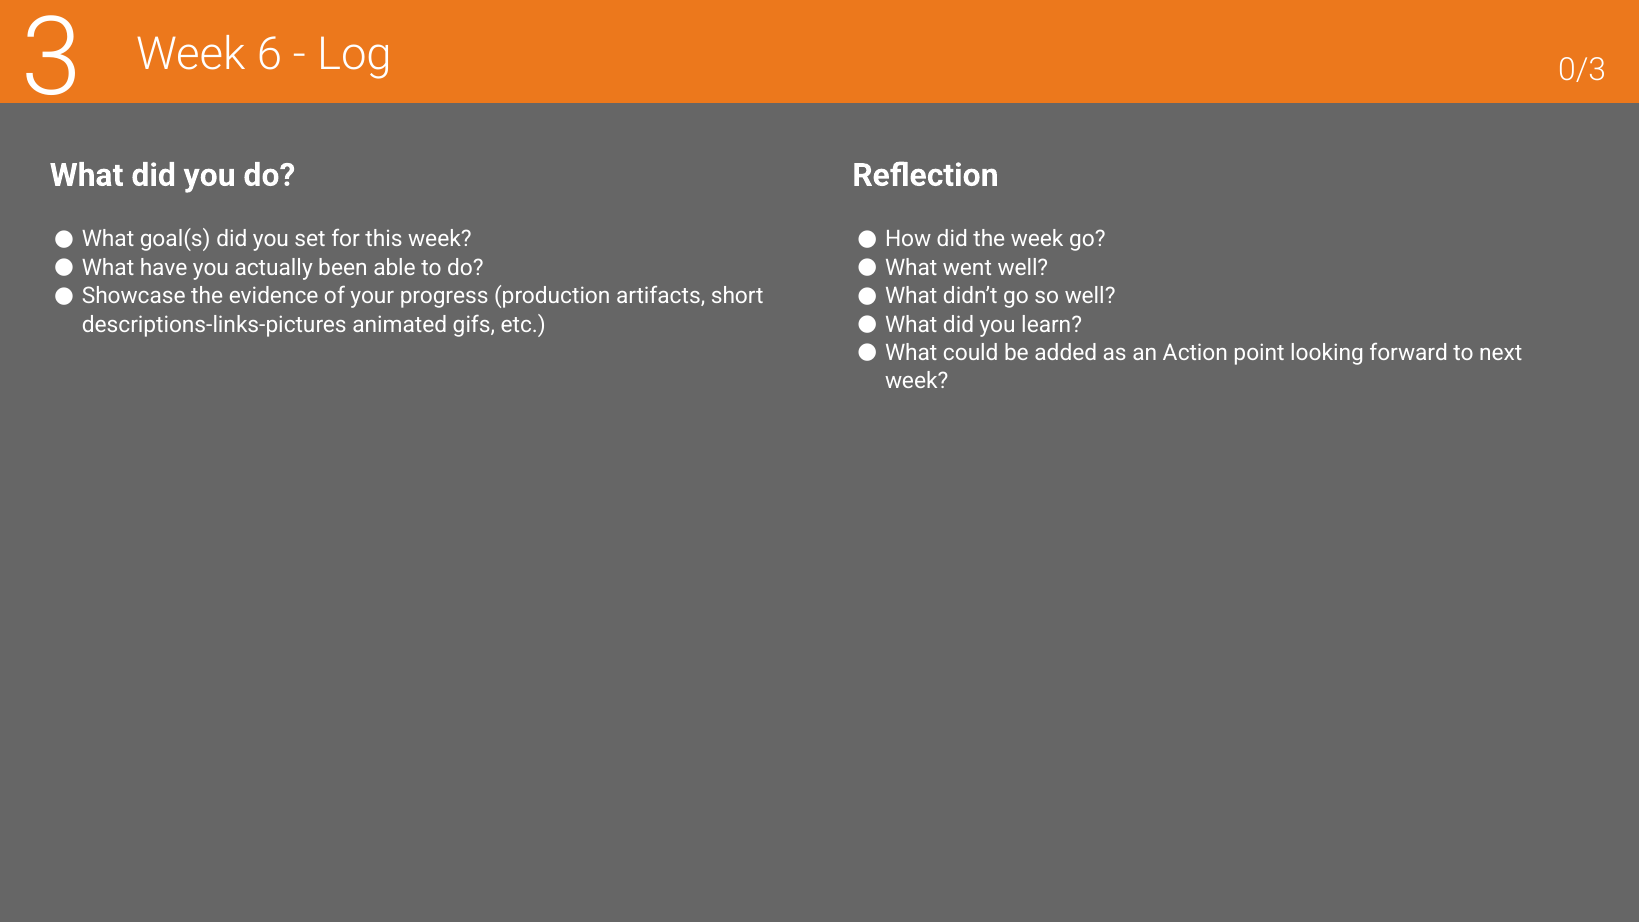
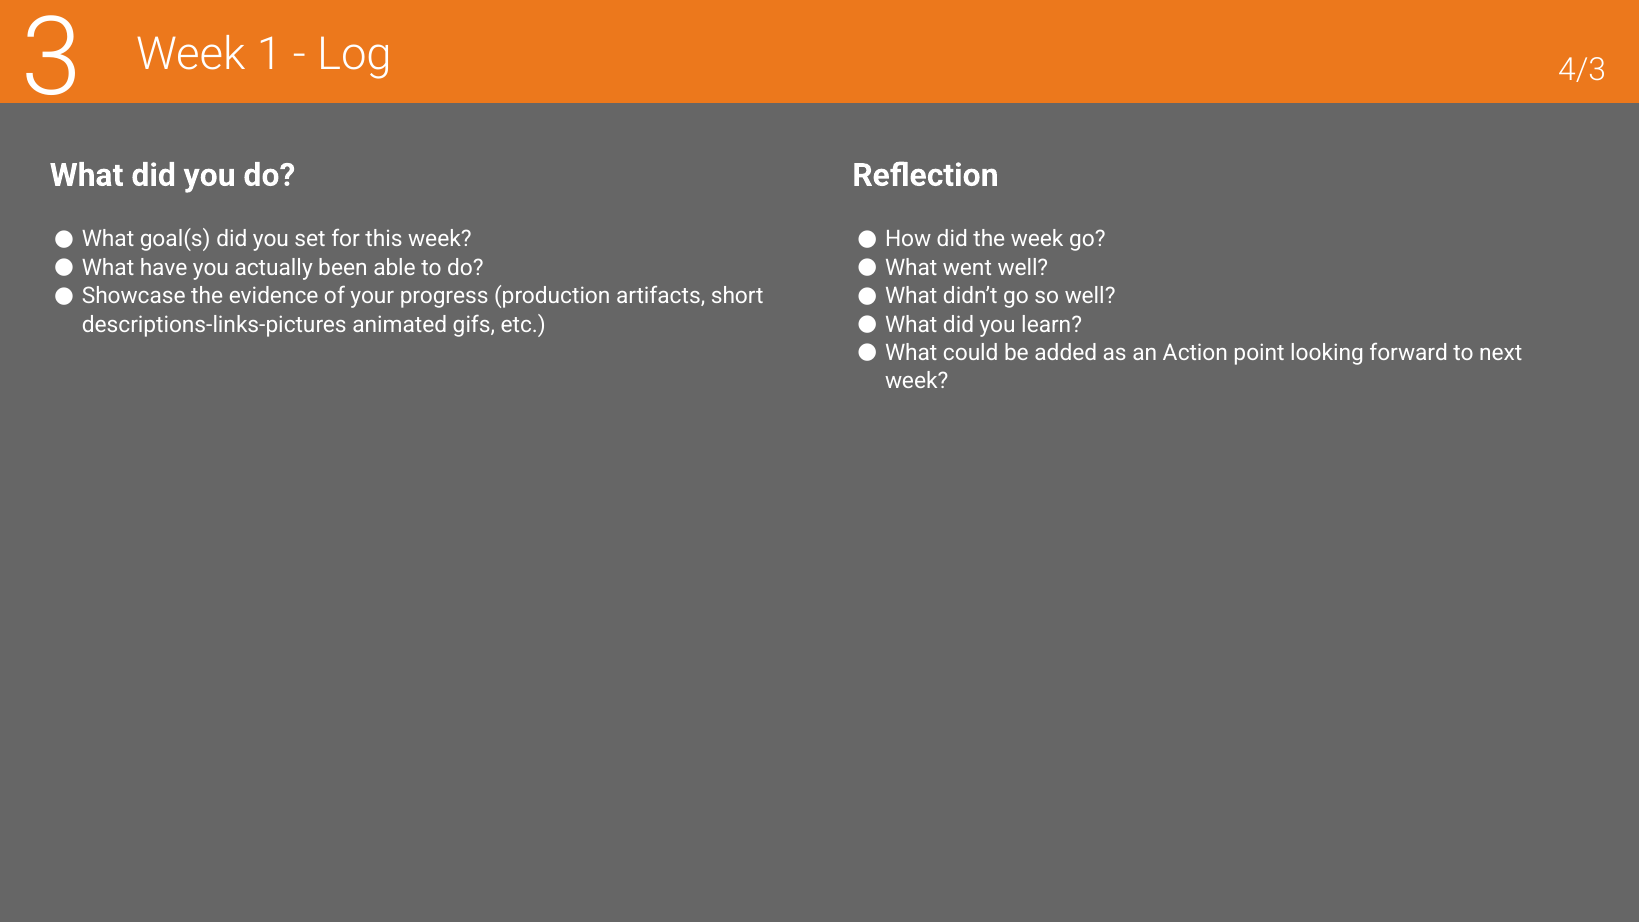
6: 6 -> 1
0/3: 0/3 -> 4/3
